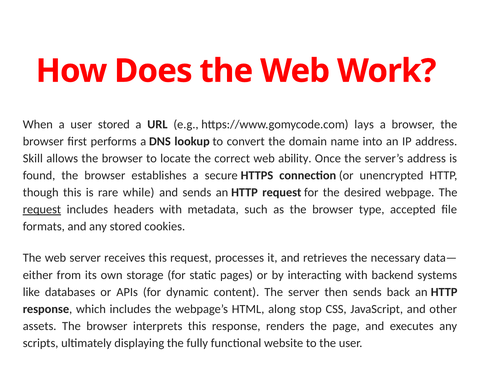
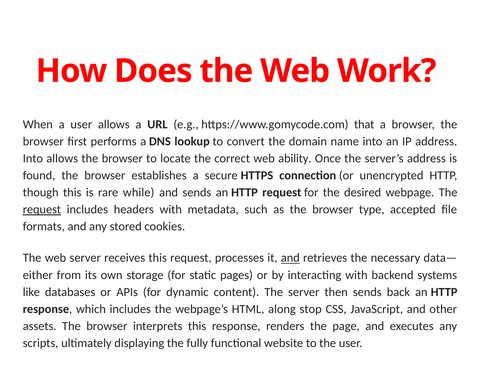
user stored: stored -> allows
lays: lays -> that
Skill at (33, 159): Skill -> Into
and at (290, 258) underline: none -> present
